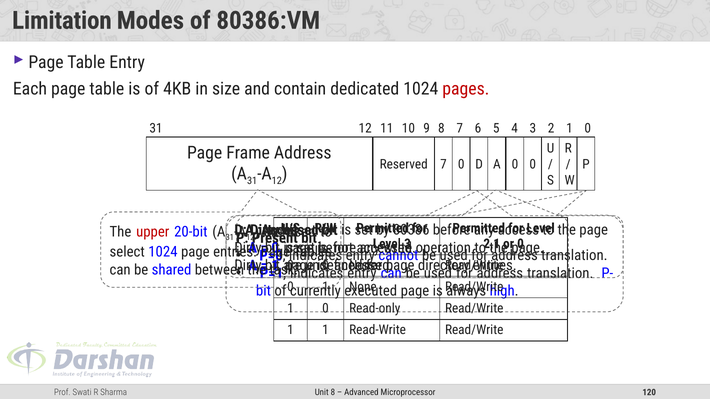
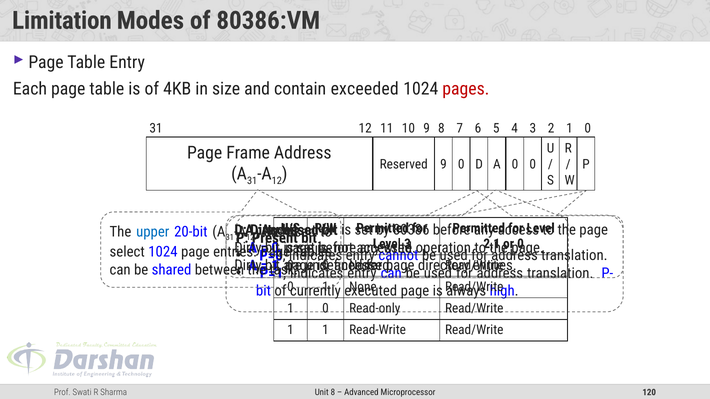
dedicated: dedicated -> exceeded
Reserved 7: 7 -> 9
upper colour: red -> blue
